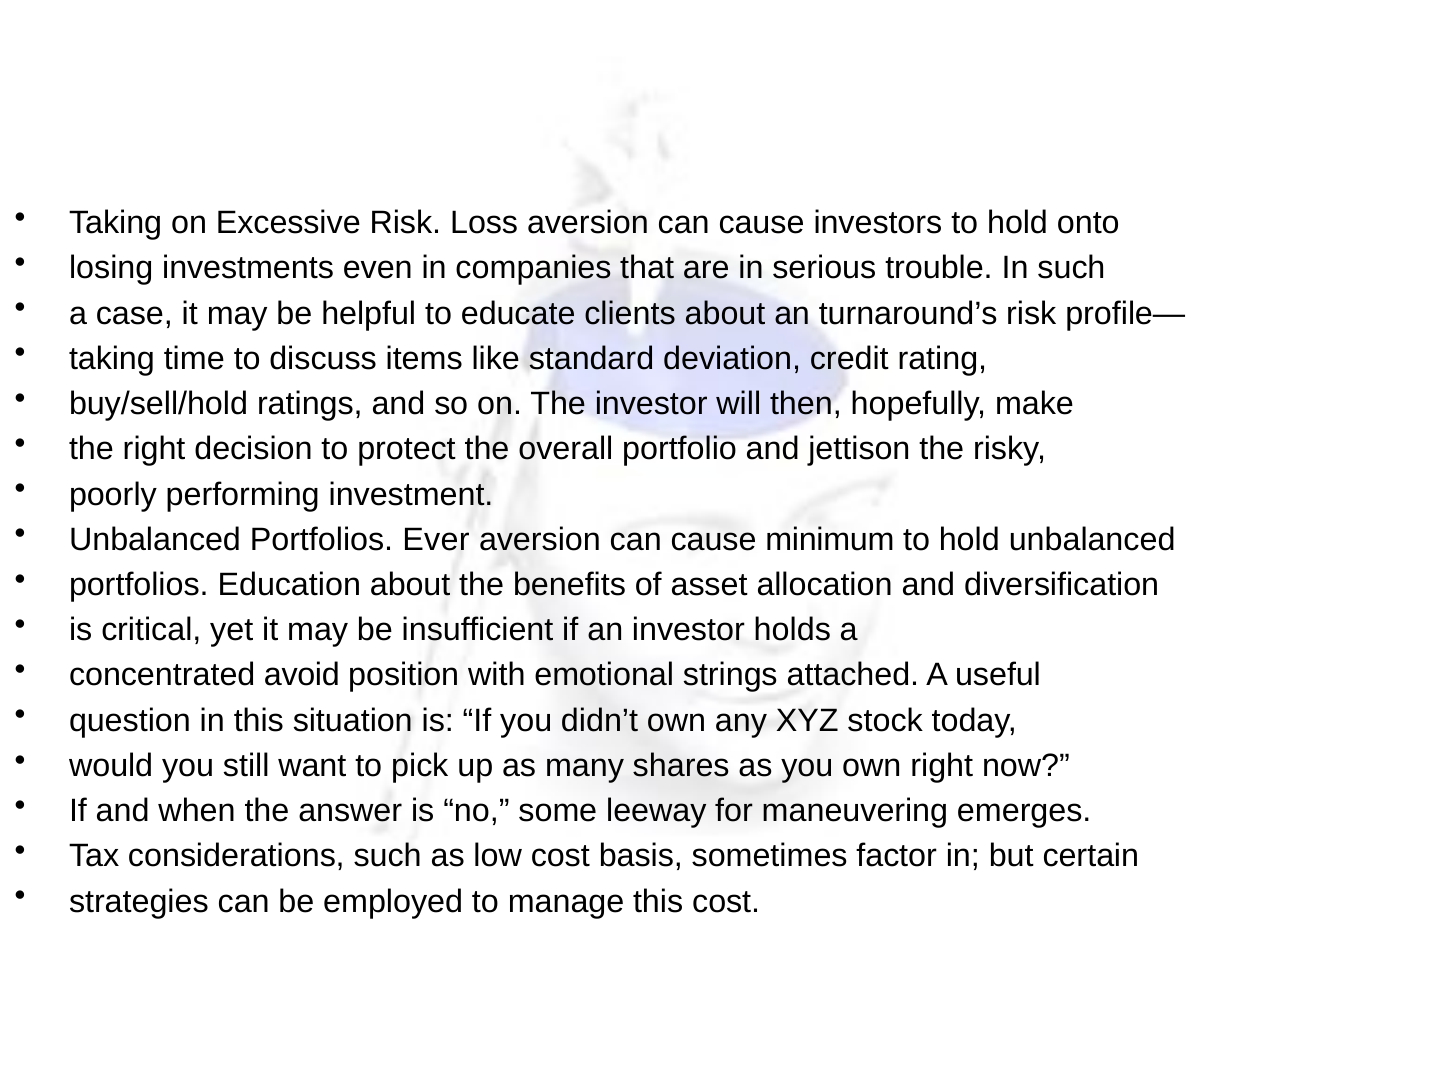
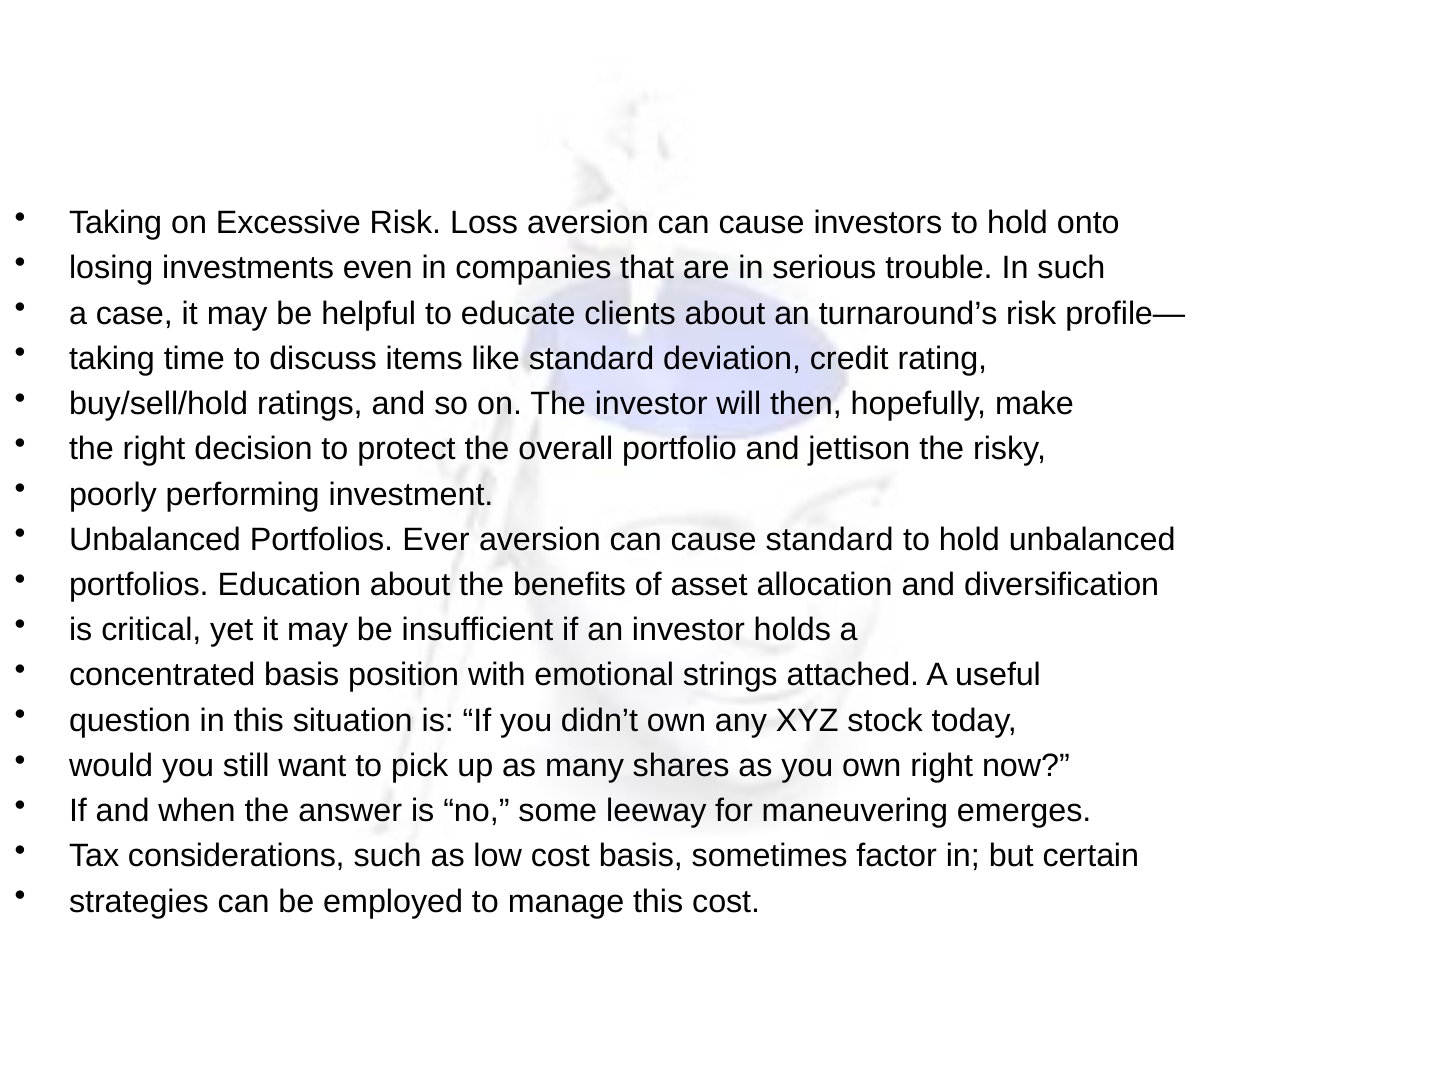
cause minimum: minimum -> standard
concentrated avoid: avoid -> basis
